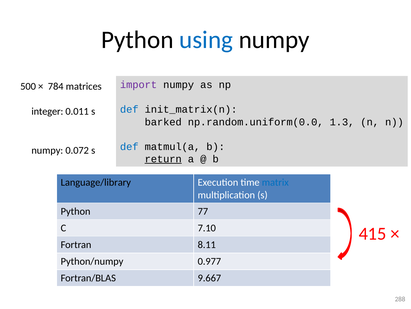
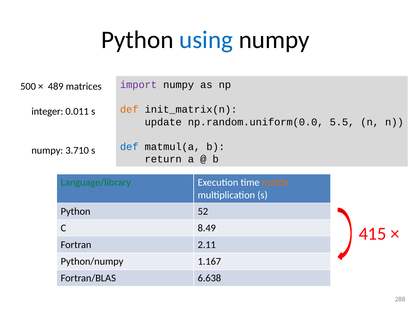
784: 784 -> 489
def at (129, 109) colour: blue -> orange
barked: barked -> update
1.3: 1.3 -> 5.5
0.072: 0.072 -> 3.710
return underline: present -> none
Language/library colour: black -> green
matrix colour: blue -> orange
77: 77 -> 52
7.10: 7.10 -> 8.49
8.11: 8.11 -> 2.11
0.977: 0.977 -> 1.167
9.667: 9.667 -> 6.638
